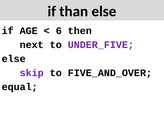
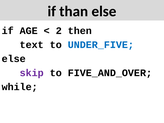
6: 6 -> 2
next: next -> text
UNDER_FIVE colour: purple -> blue
equal: equal -> while
